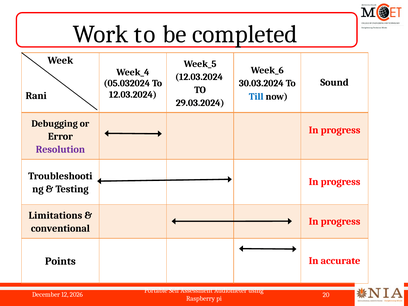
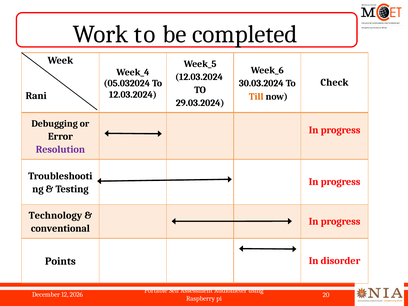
Sound: Sound -> Check
Till colour: blue -> orange
Limitations: Limitations -> Technology
accurate: accurate -> disorder
